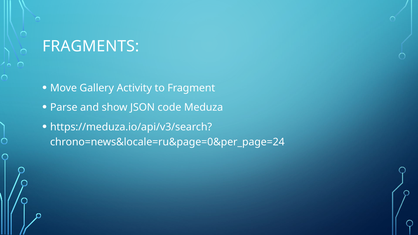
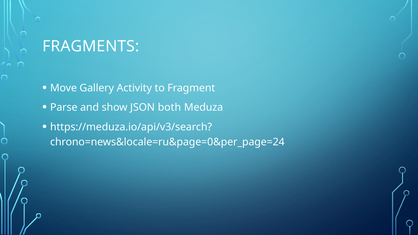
code: code -> both
